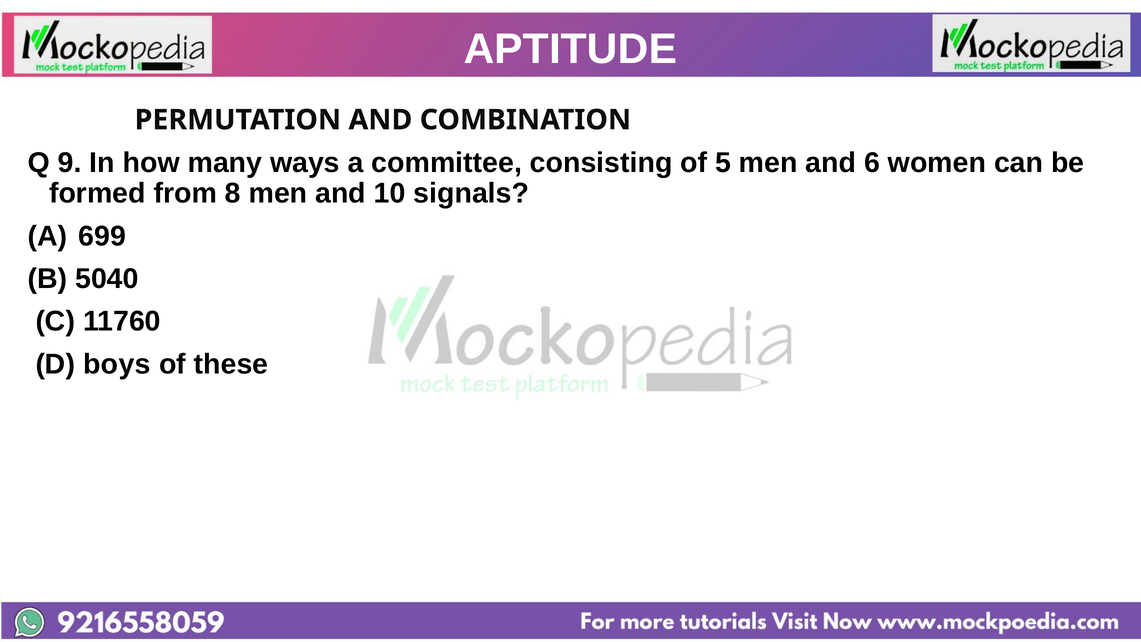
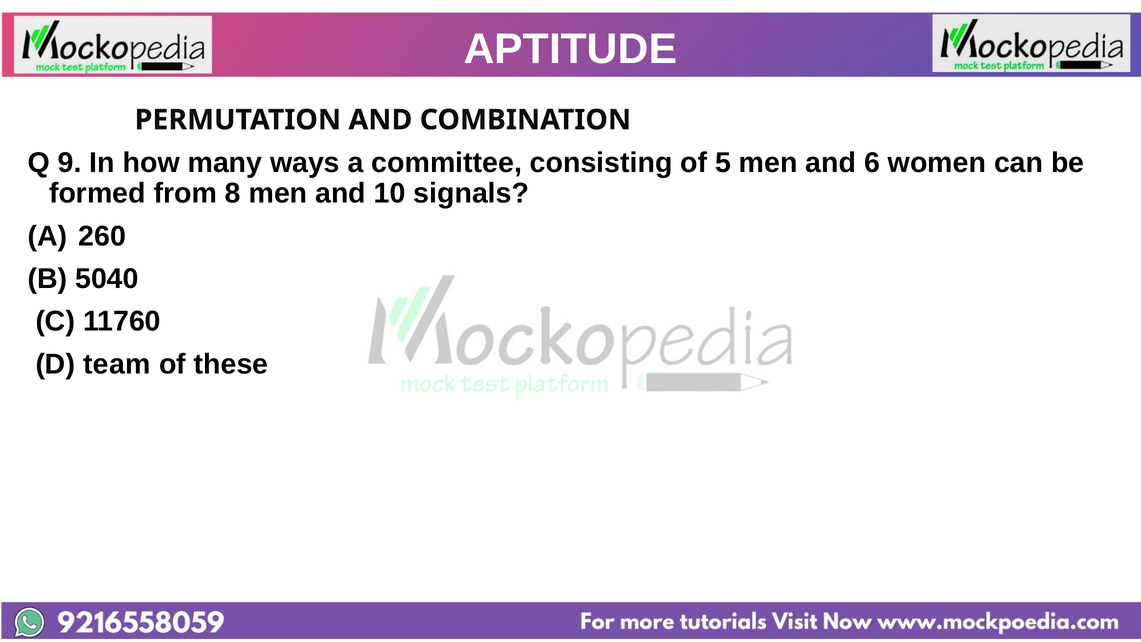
699: 699 -> 260
boys: boys -> team
